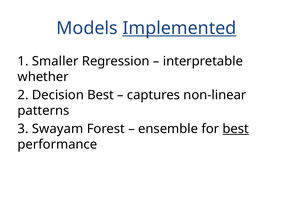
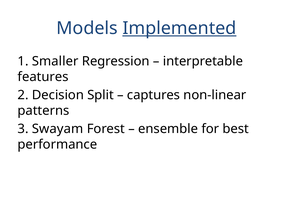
whether: whether -> features
Decision Best: Best -> Split
best at (236, 129) underline: present -> none
